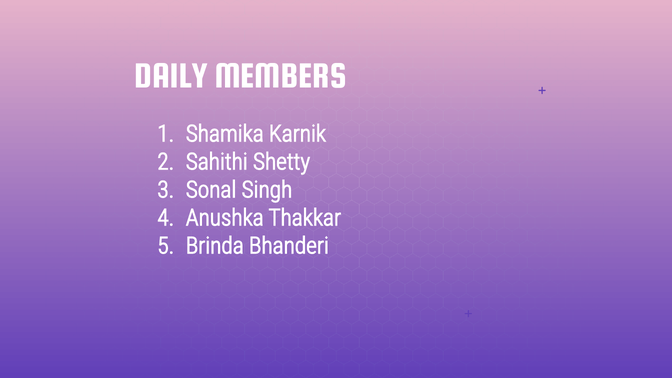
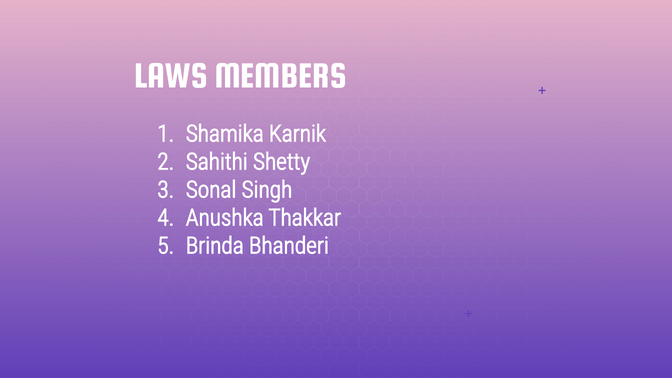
DAILY: DAILY -> LAWS
